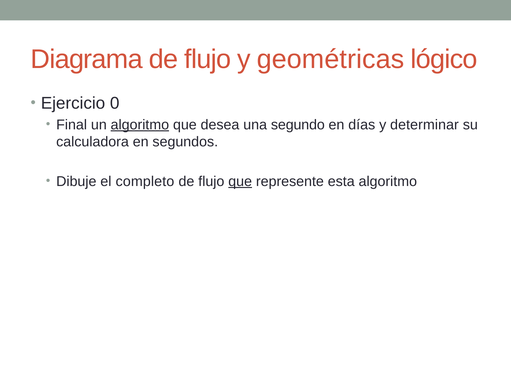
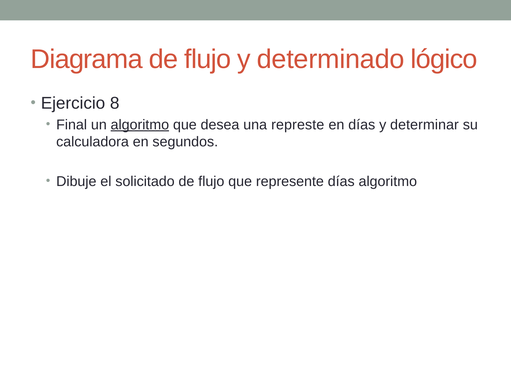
geométricas: geométricas -> determinado
0: 0 -> 8
segundo: segundo -> represte
completo: completo -> solicitado
que at (240, 182) underline: present -> none
represente esta: esta -> días
